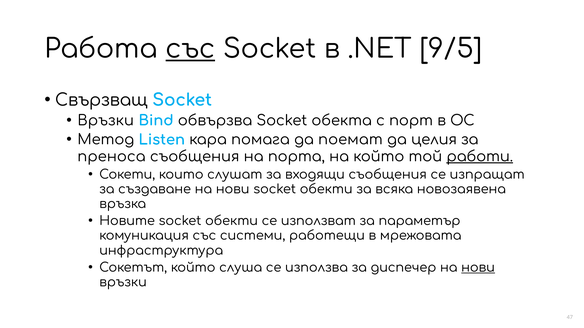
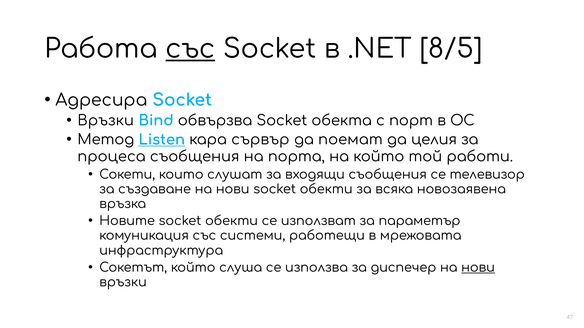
9/5: 9/5 -> 8/5
Свързващ: Свързващ -> Адресира
Listen underline: none -> present
помага: помага -> сървър
преноса: преноса -> процеса
работи underline: present -> none
изпращат: изпращат -> телевизор
